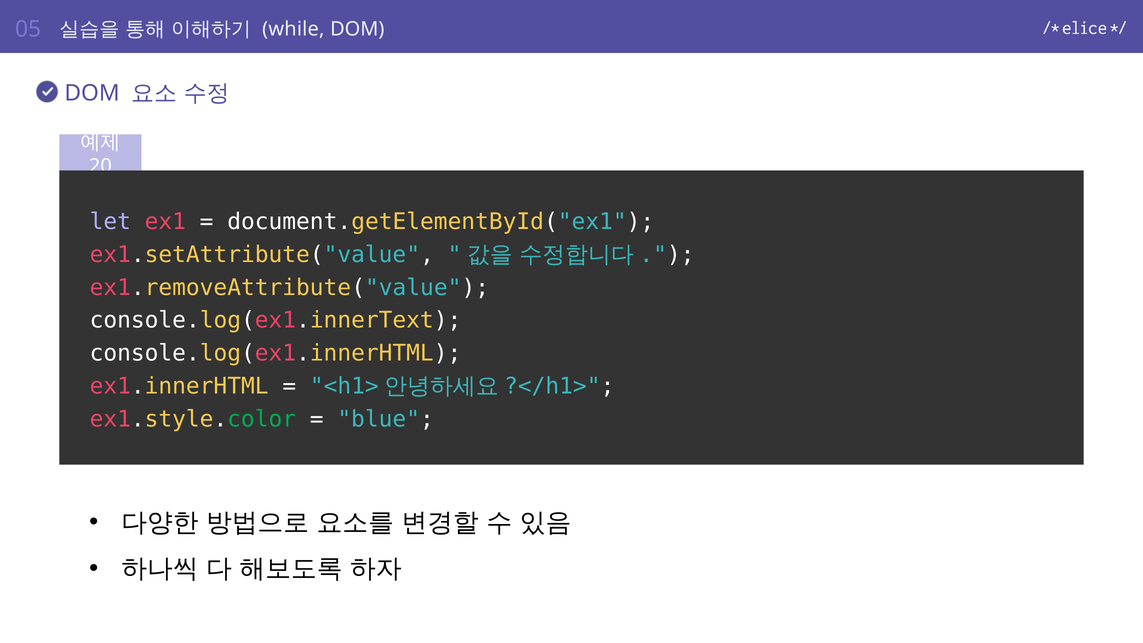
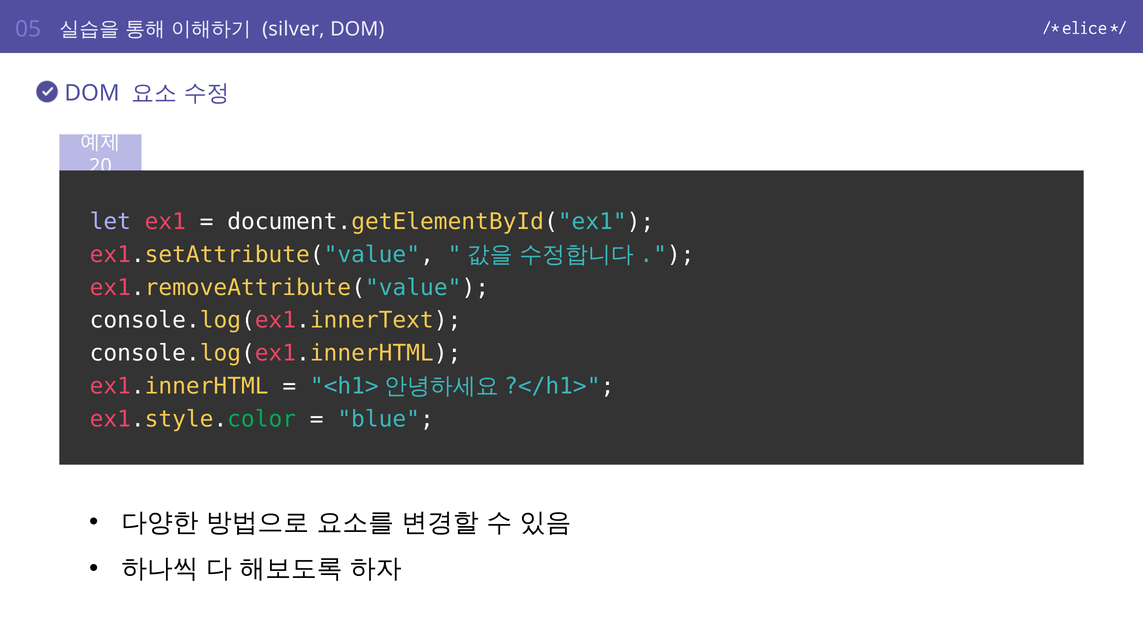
while: while -> silver
